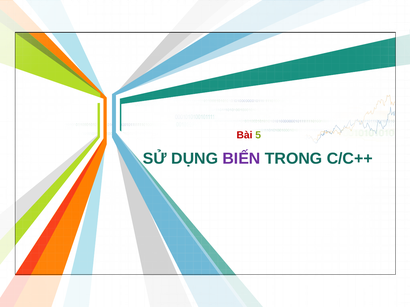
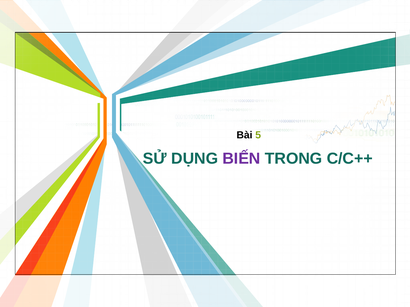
Bài colour: red -> black
